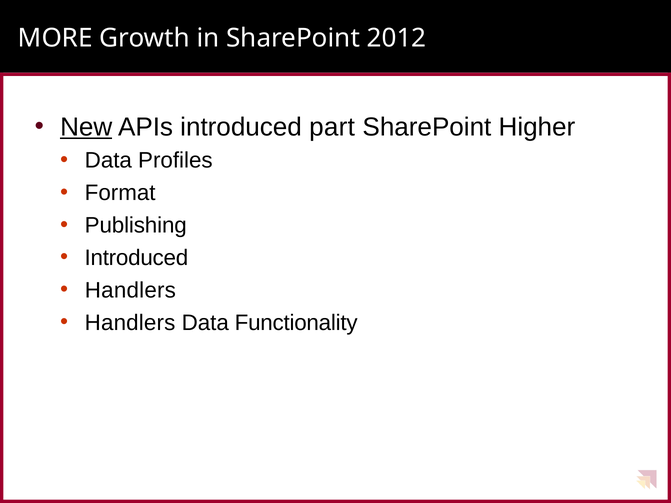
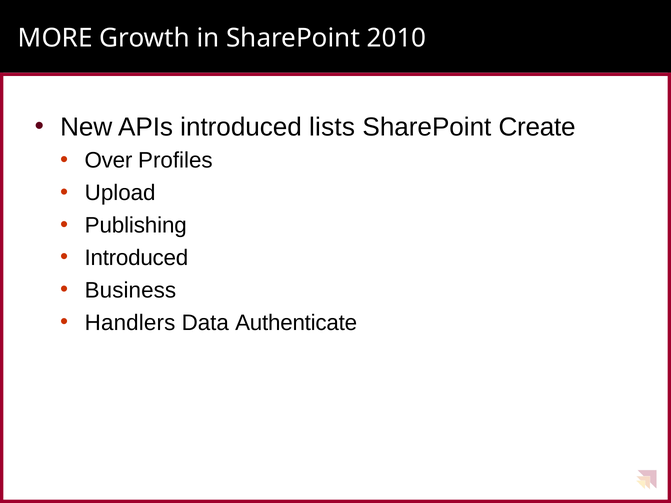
2012: 2012 -> 2010
New underline: present -> none
part: part -> lists
Higher: Higher -> Create
Data at (108, 161): Data -> Over
Format: Format -> Upload
Handlers at (130, 290): Handlers -> Business
Functionality: Functionality -> Authenticate
